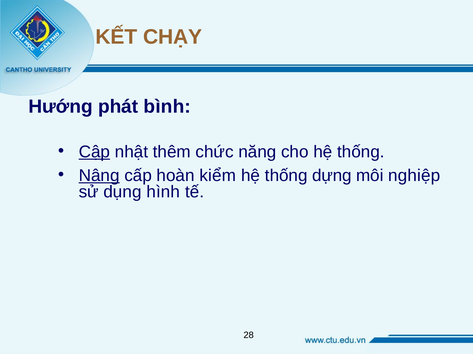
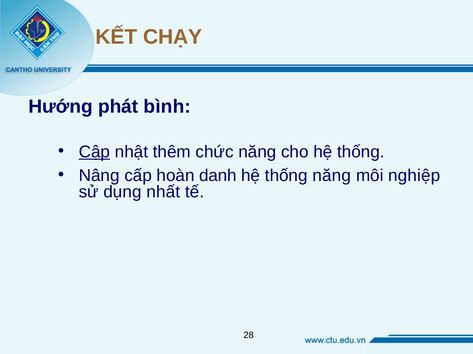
Nâng underline: present -> none
kiểm: kiểm -> danh
thống dựng: dựng -> năng
hình: hình -> nhất
